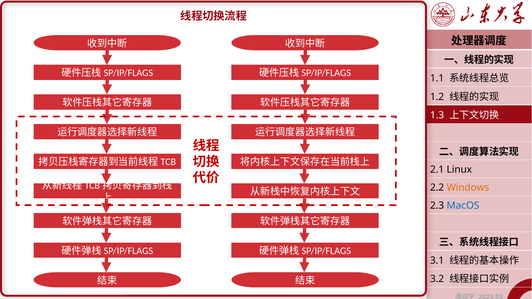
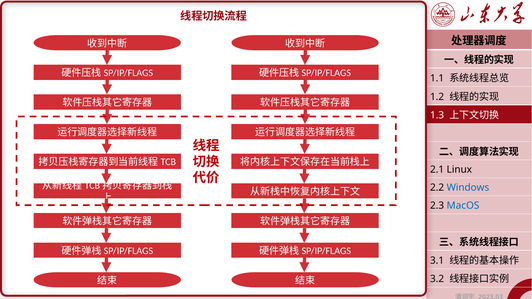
Windows colour: orange -> blue
